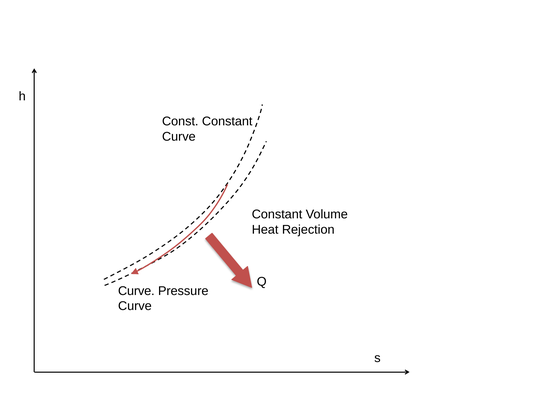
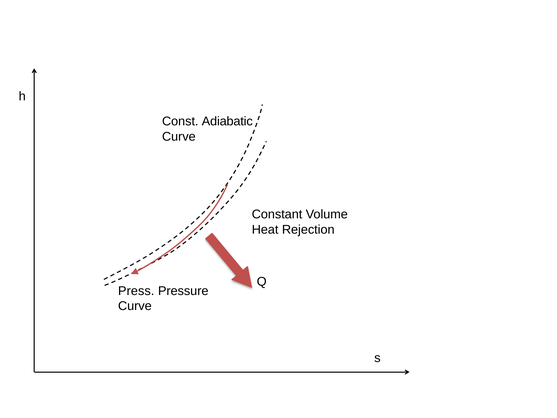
Const Constant: Constant -> Adiabatic
Curve at (136, 291): Curve -> Press
